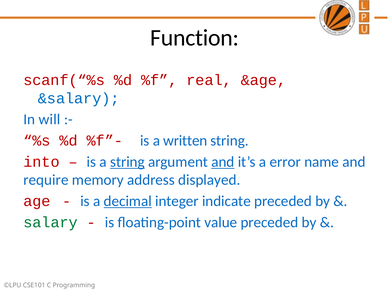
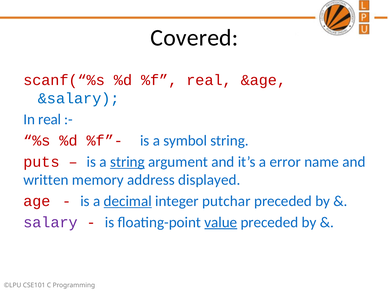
Function: Function -> Covered
In will: will -> real
written: written -> symbol
into: into -> puts
and at (223, 162) underline: present -> none
require: require -> written
indicate: indicate -> putchar
salary colour: green -> purple
value underline: none -> present
